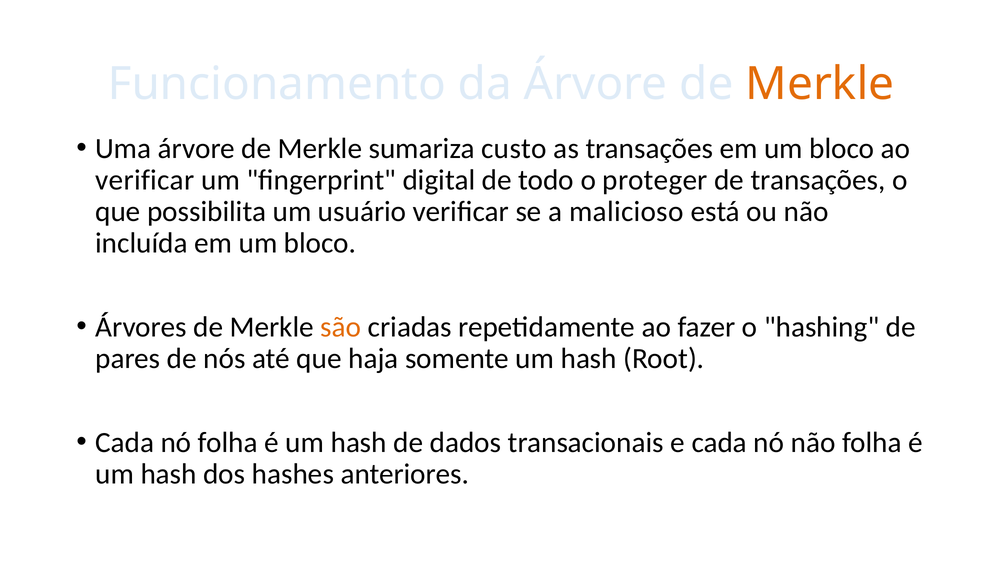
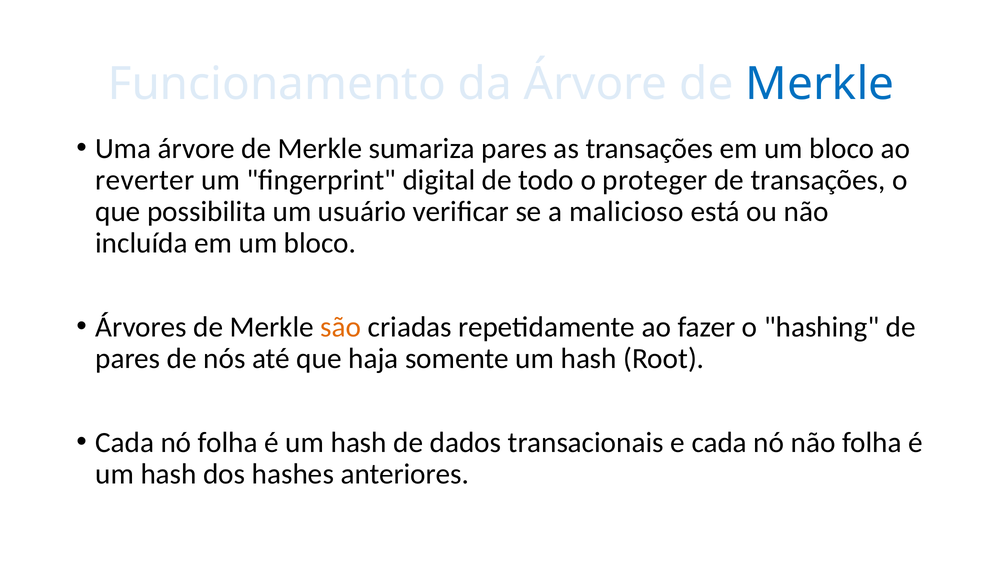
Merkle at (820, 84) colour: orange -> blue
sumariza custo: custo -> pares
verificar at (145, 180): verificar -> reverter
